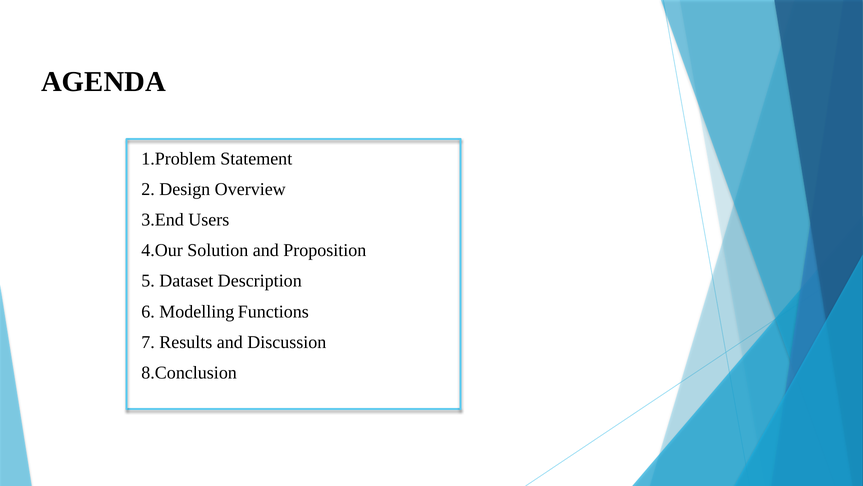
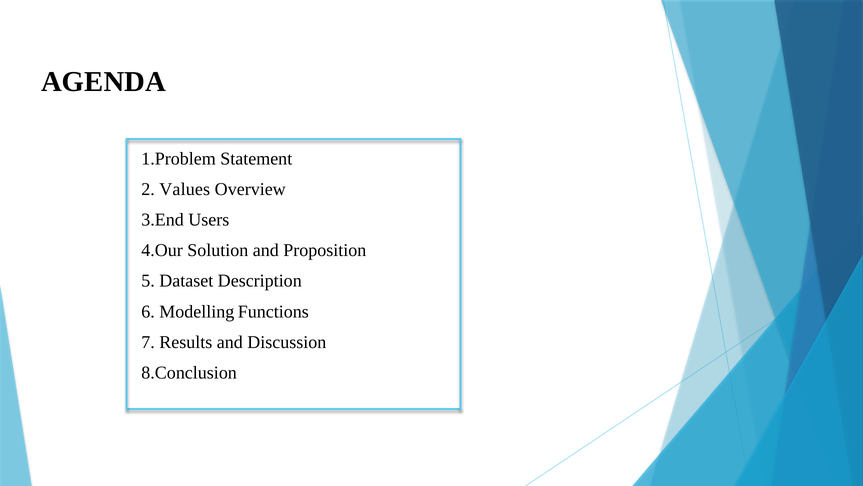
Design: Design -> Values
